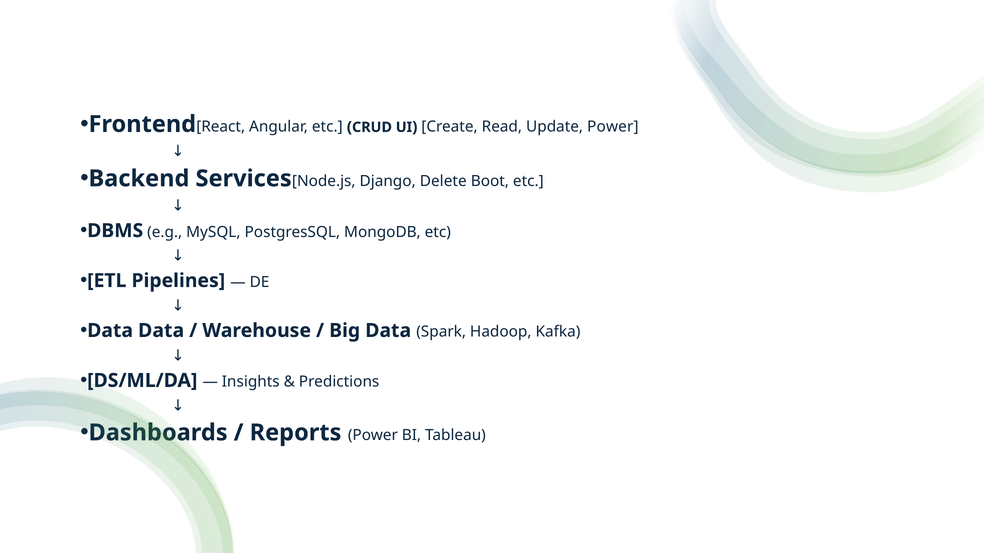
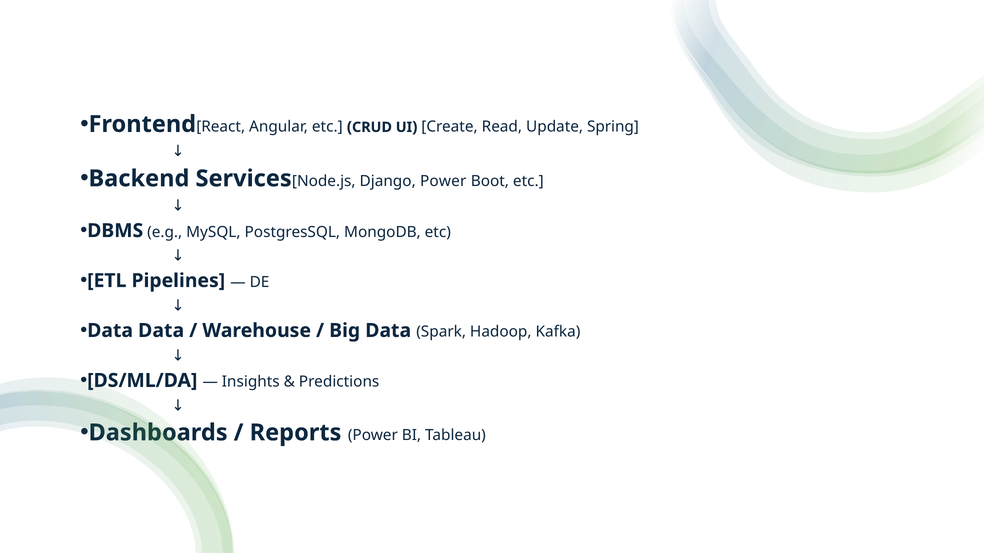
Update Power: Power -> Spring
Django Delete: Delete -> Power
